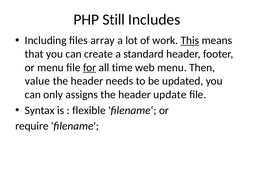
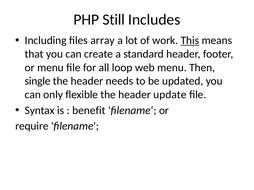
for underline: present -> none
time: time -> loop
value: value -> single
assigns: assigns -> flexible
flexible: flexible -> benefit
